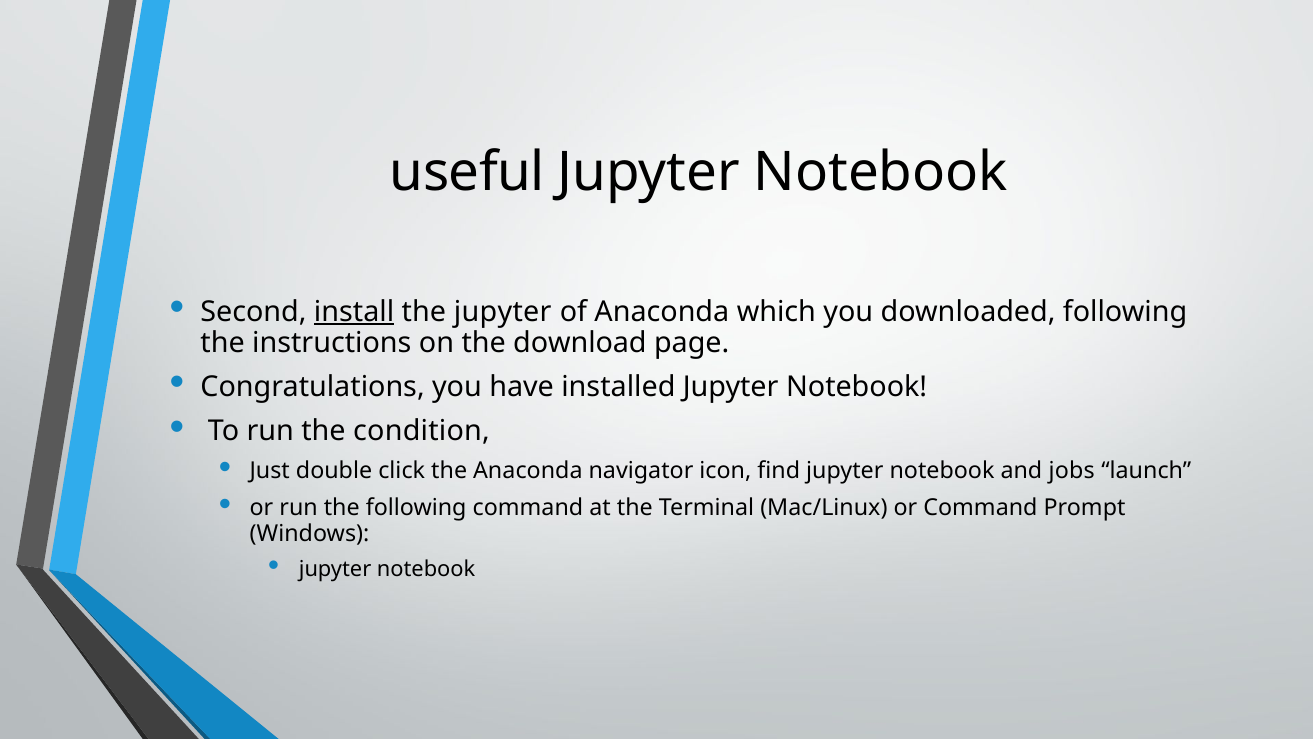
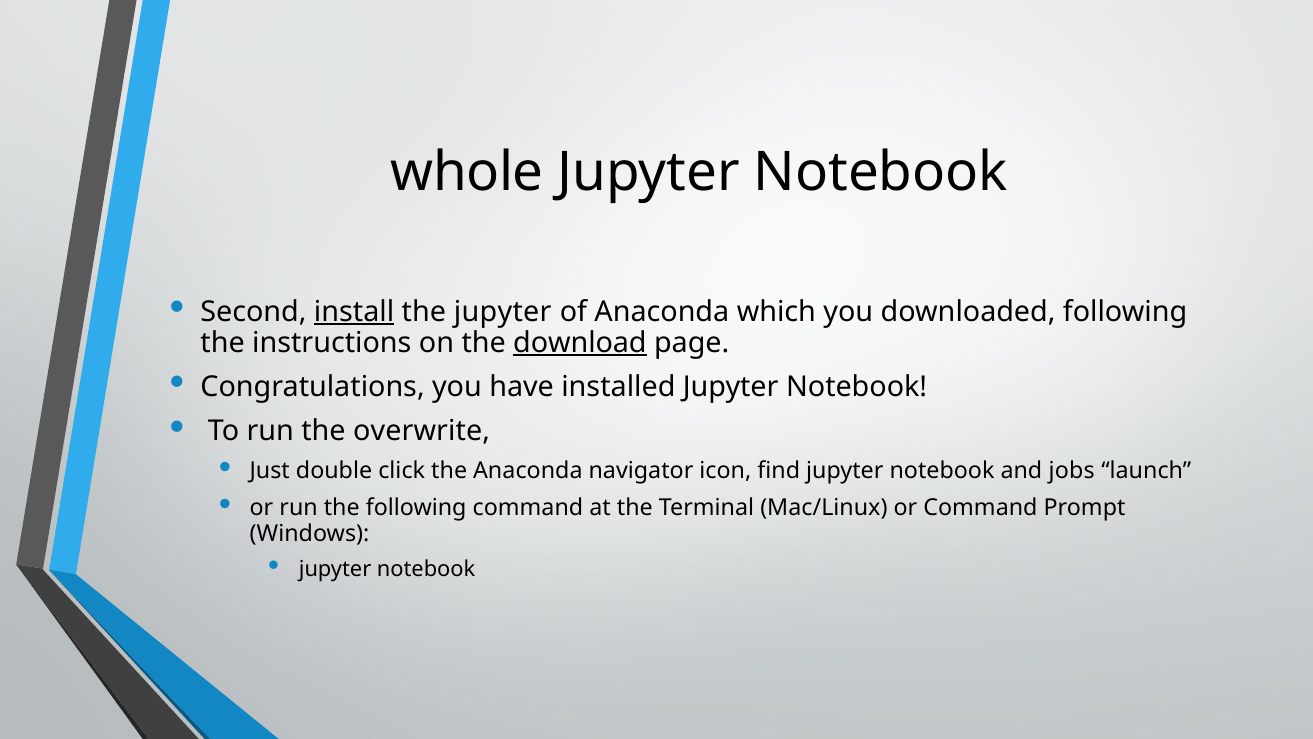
useful: useful -> whole
download underline: none -> present
condition: condition -> overwrite
